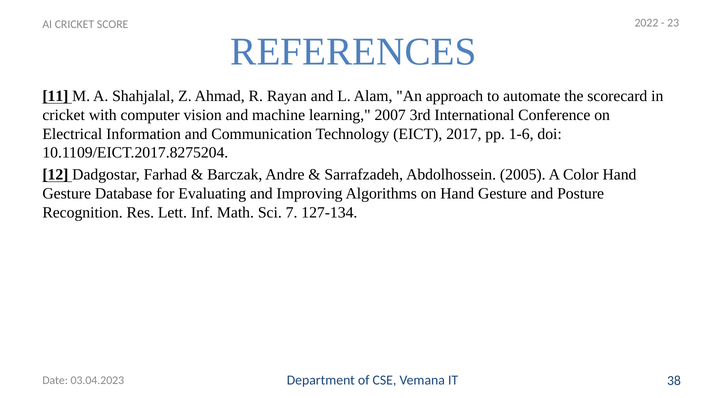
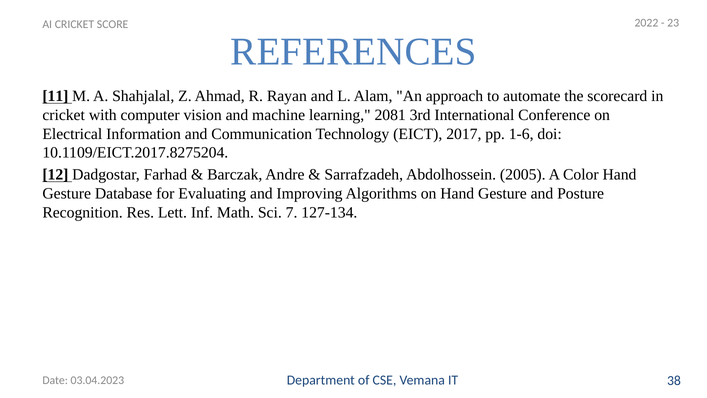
2007: 2007 -> 2081
